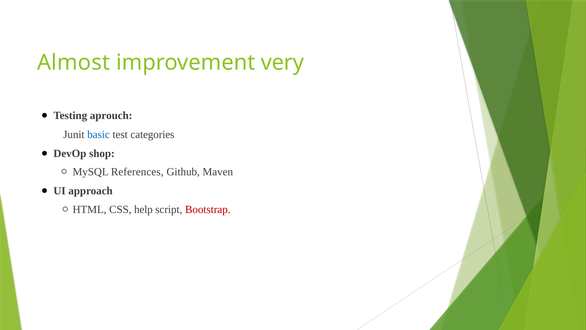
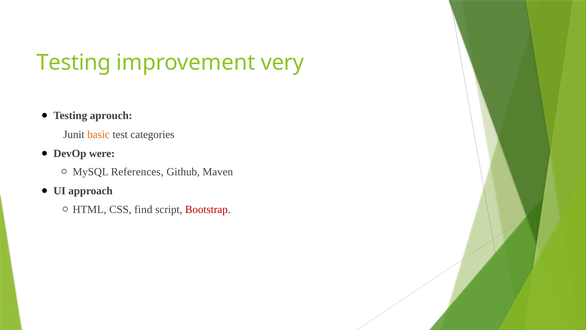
Almost at (74, 63): Almost -> Testing
basic colour: blue -> orange
shop: shop -> were
help: help -> find
